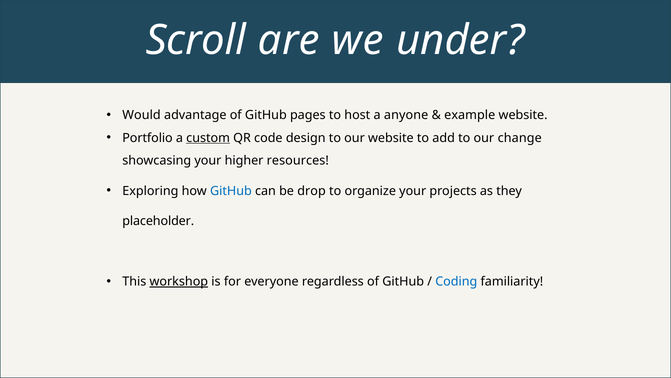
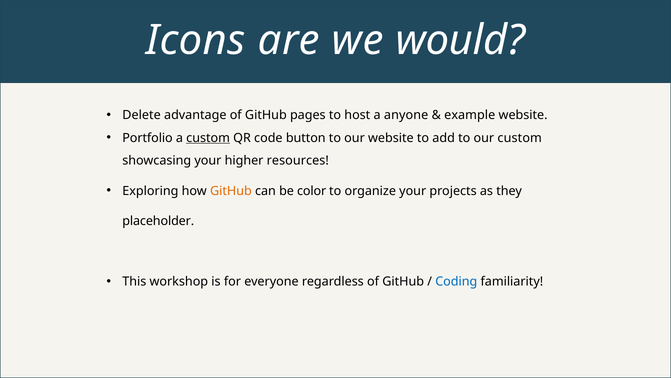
Scroll: Scroll -> Icons
under: under -> would
Would: Would -> Delete
design: design -> button
our change: change -> custom
GitHub at (231, 191) colour: blue -> orange
drop: drop -> color
workshop underline: present -> none
